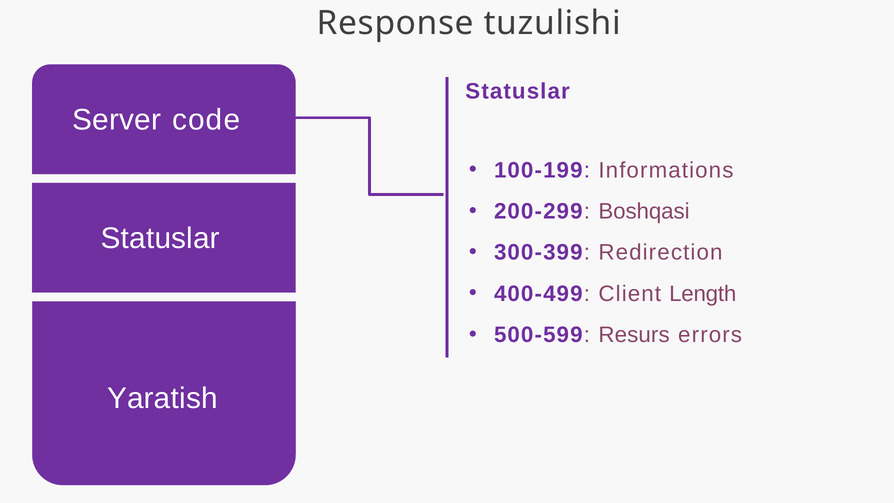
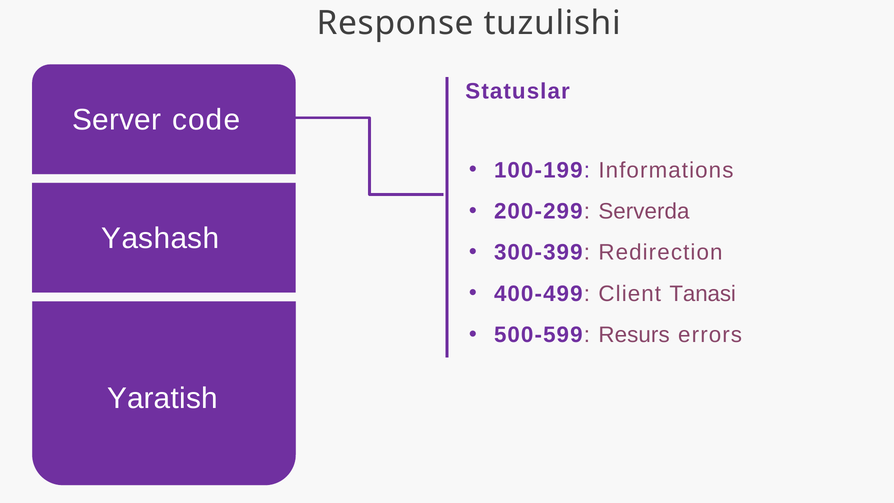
Boshqasi: Boshqasi -> Serverda
Statuslar at (160, 238): Statuslar -> Yashash
Length: Length -> Tanasi
